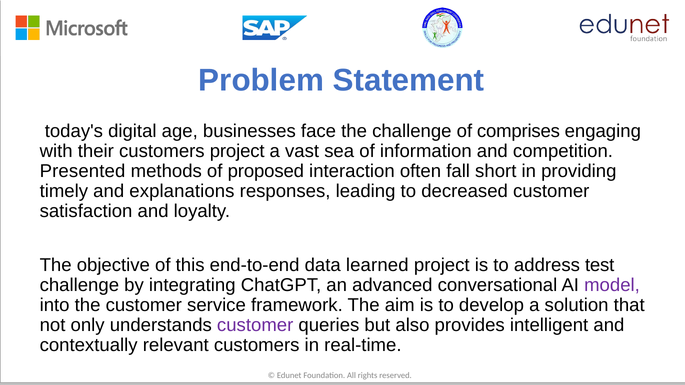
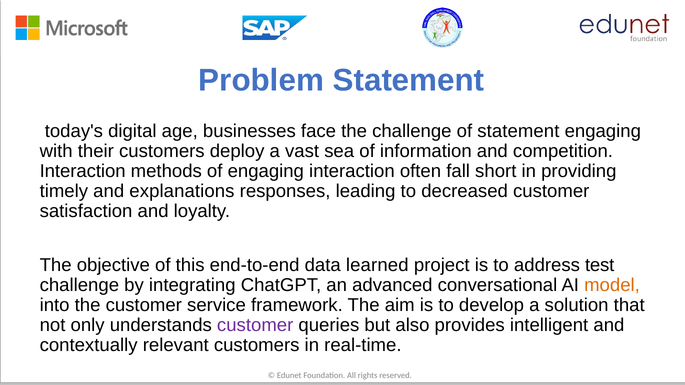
of comprises: comprises -> statement
customers project: project -> deploy
Presented at (83, 171): Presented -> Interaction
of proposed: proposed -> engaging
model colour: purple -> orange
